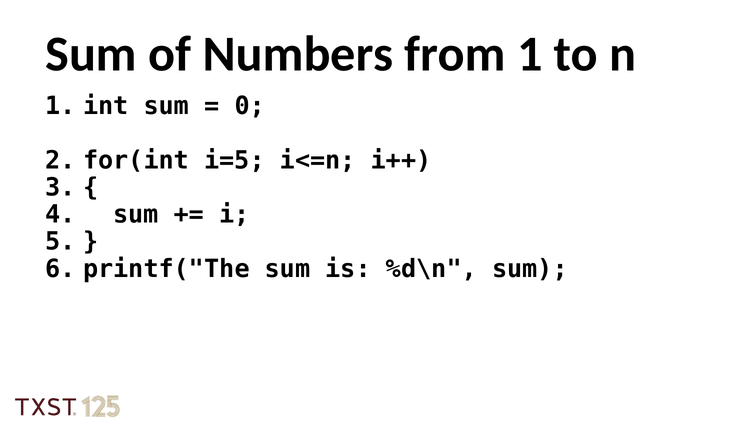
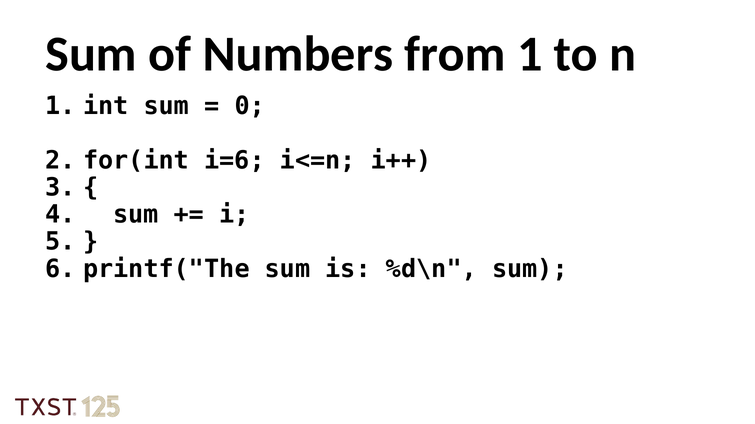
i=5: i=5 -> i=6
